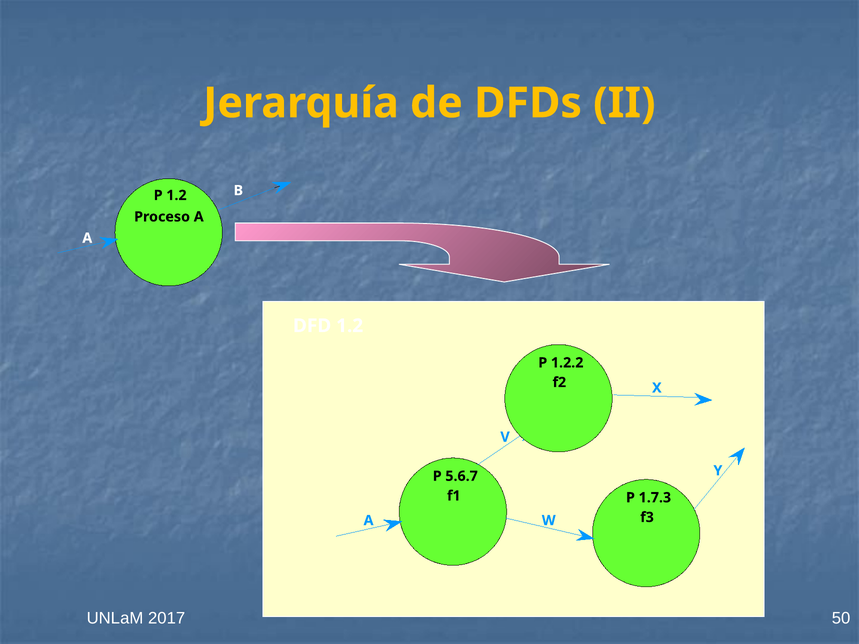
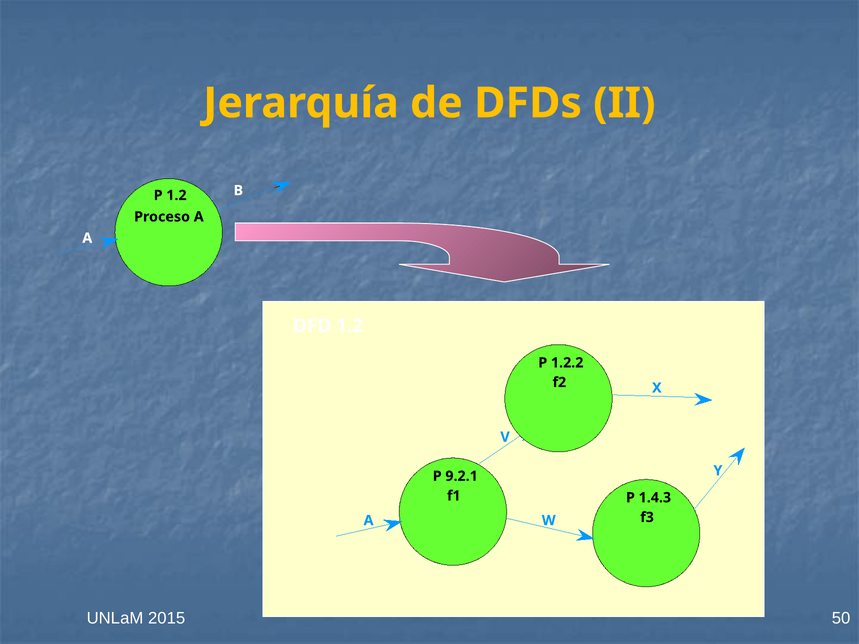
5.6.7: 5.6.7 -> 9.2.1
1.7.3: 1.7.3 -> 1.4.3
2017: 2017 -> 2015
